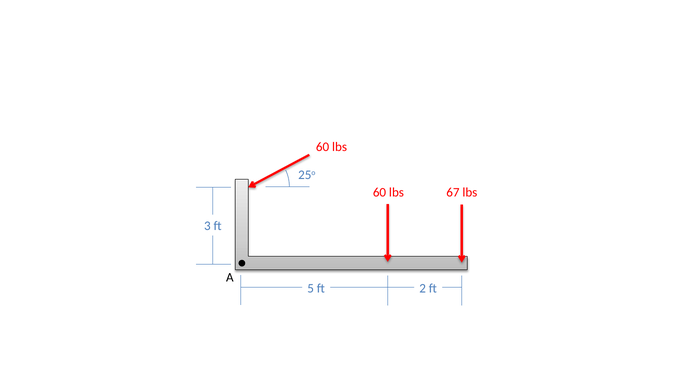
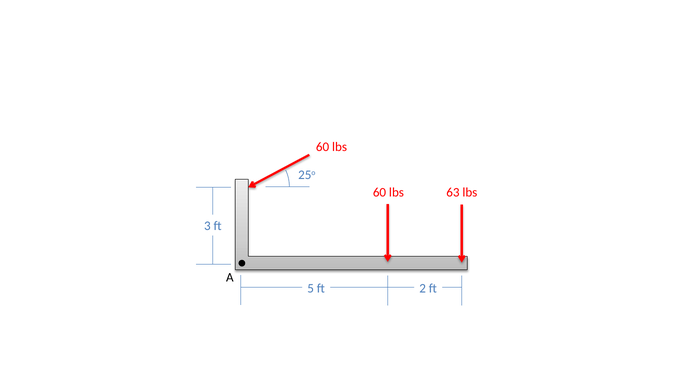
67: 67 -> 63
